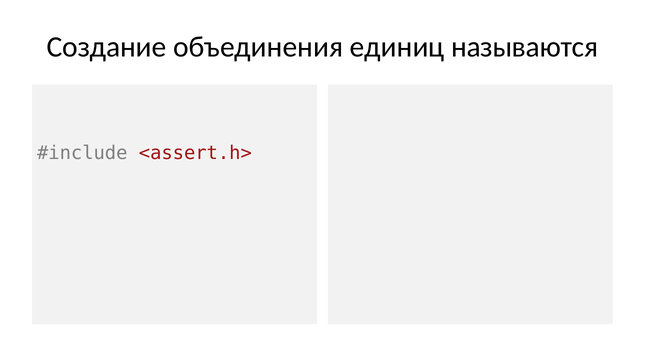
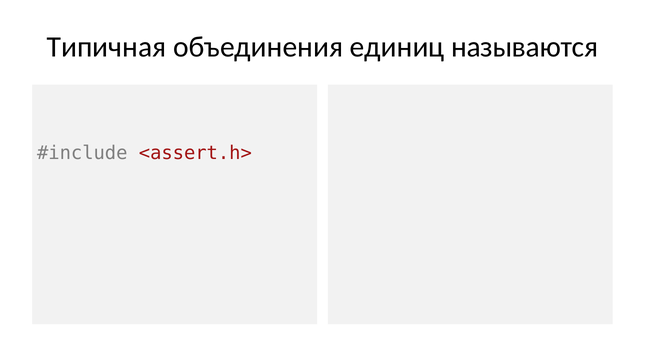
Создание: Создание -> Типичная
